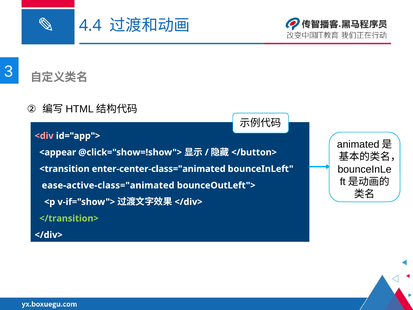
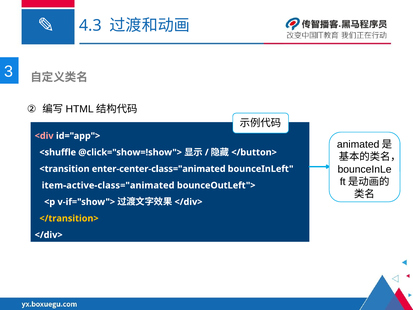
4.4: 4.4 -> 4.3
<appear: <appear -> <shuffle
ease-active-class="animated: ease-active-class="animated -> item-active-class="animated
</transition> colour: light green -> yellow
